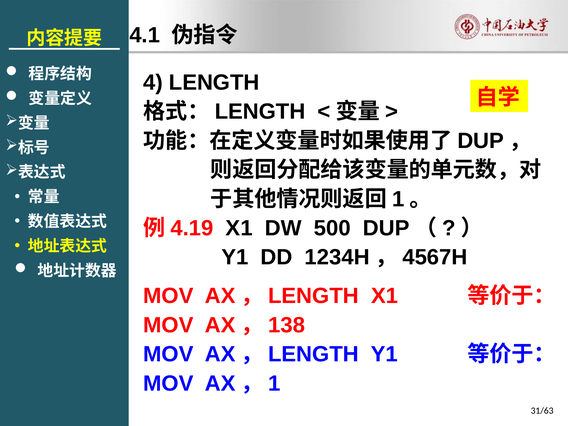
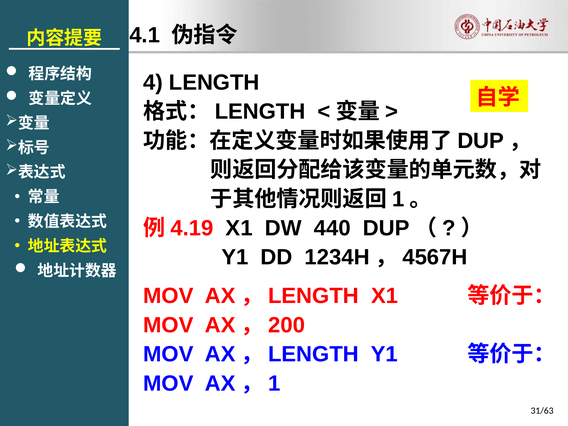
500: 500 -> 440
138: 138 -> 200
